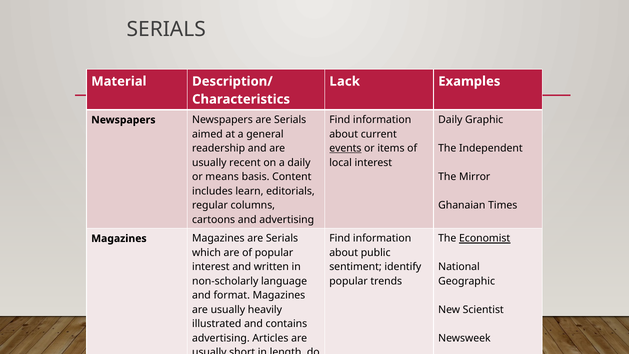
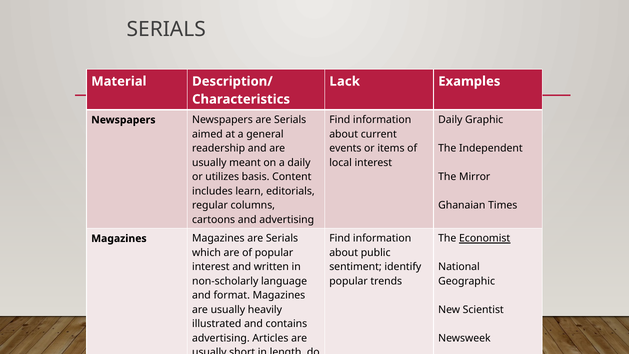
events underline: present -> none
recent: recent -> meant
means: means -> utilizes
